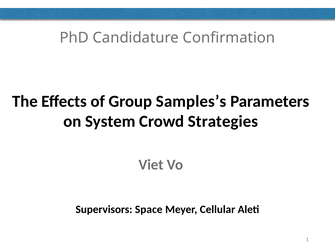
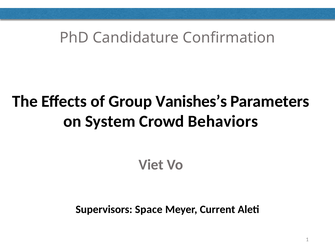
Samples’s: Samples’s -> Vanishes’s
Strategies: Strategies -> Behaviors
Cellular: Cellular -> Current
